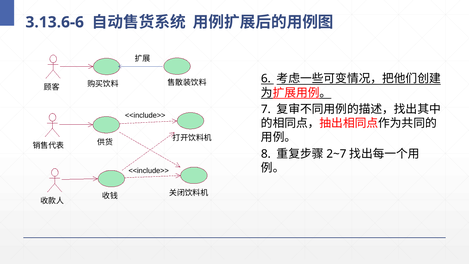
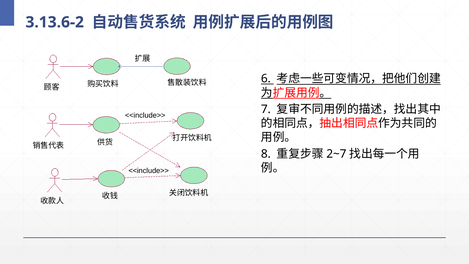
3.13.6-6: 3.13.6-6 -> 3.13.6-2
